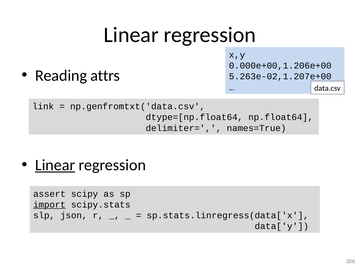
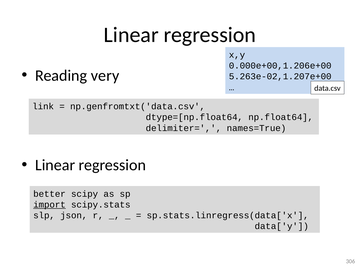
attrs: attrs -> very
Linear at (55, 165) underline: present -> none
assert: assert -> better
